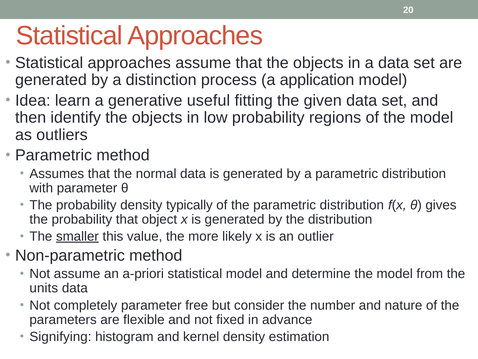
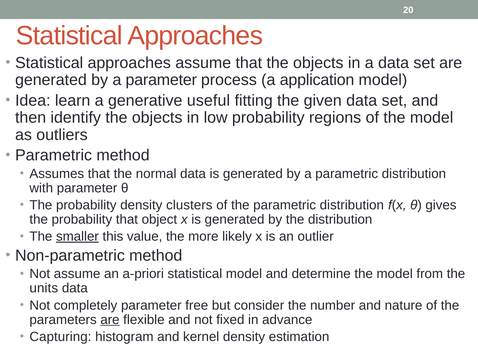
a distinction: distinction -> parameter
typically: typically -> clusters
are at (110, 319) underline: none -> present
Signifying: Signifying -> Capturing
